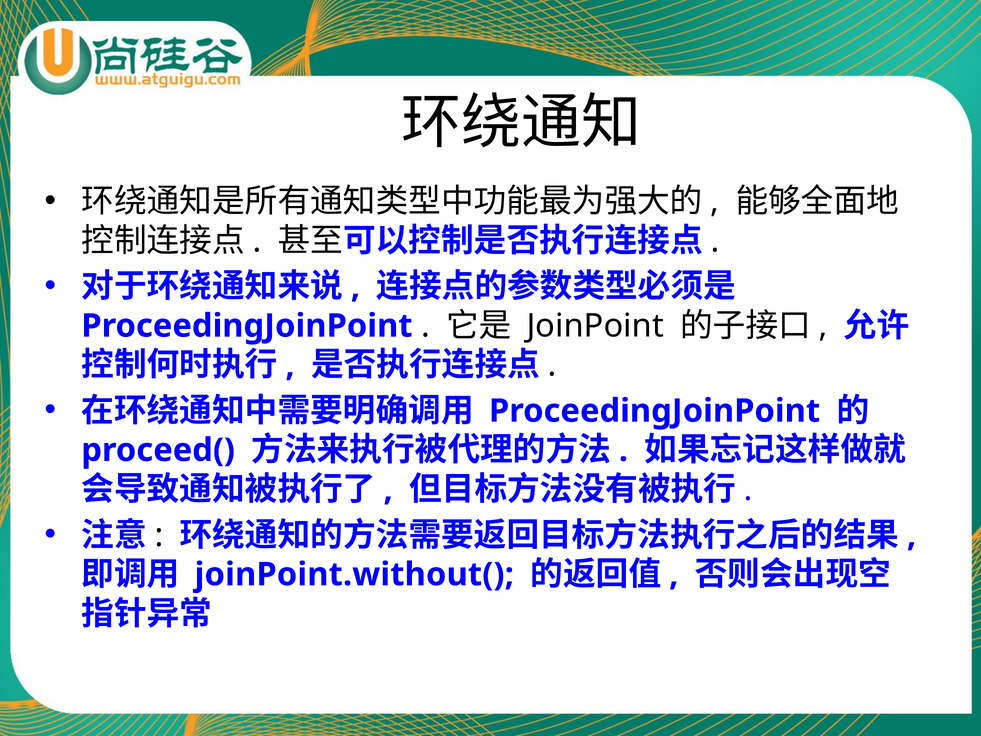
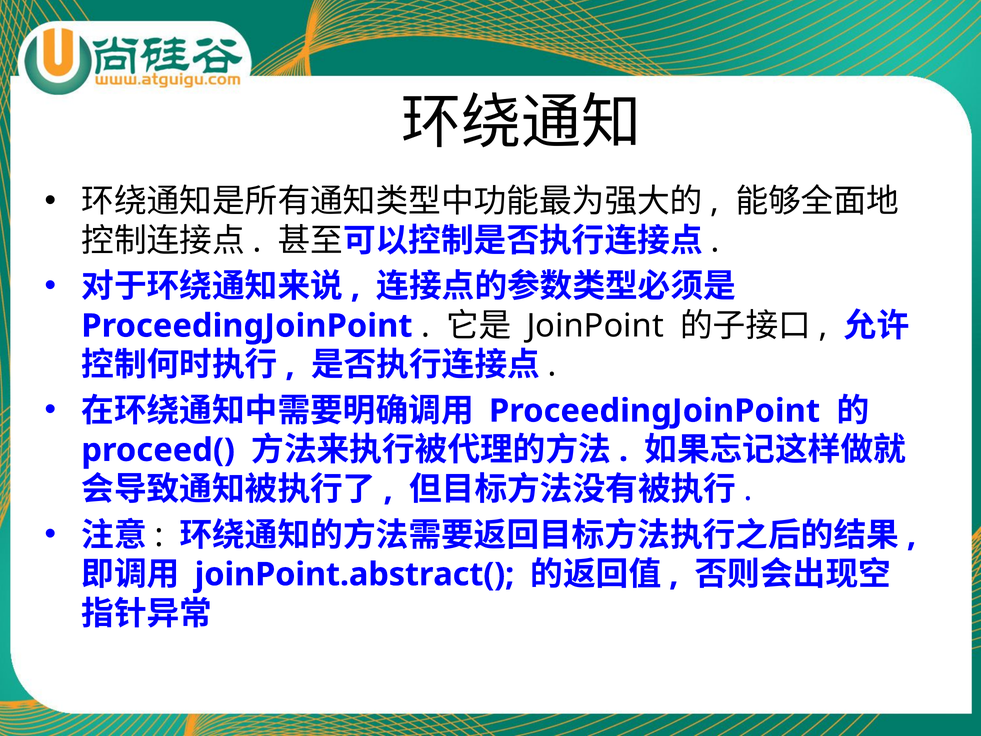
joinPoint.without(: joinPoint.without( -> joinPoint.abstract(
